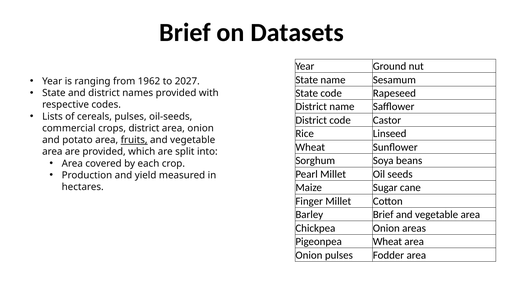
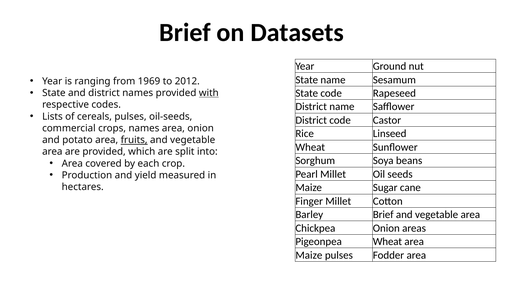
1962: 1962 -> 1969
2027: 2027 -> 2012
with underline: none -> present
crops district: district -> names
Onion at (309, 255): Onion -> Maize
